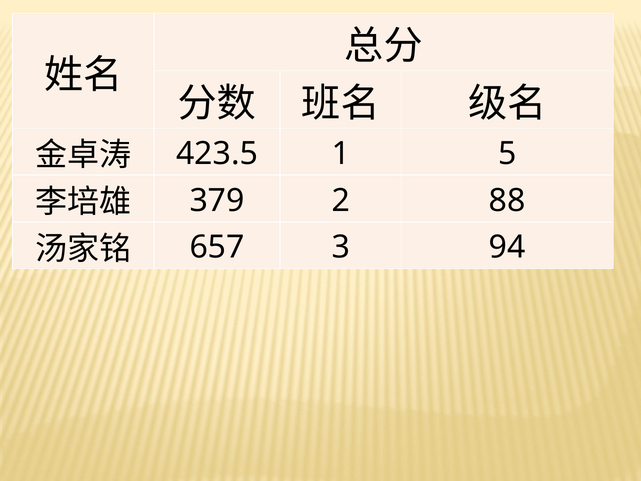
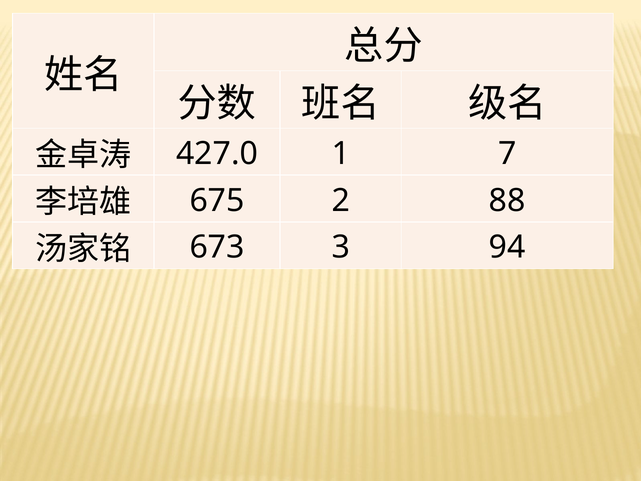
423.5: 423.5 -> 427.0
5: 5 -> 7
379: 379 -> 675
657: 657 -> 673
